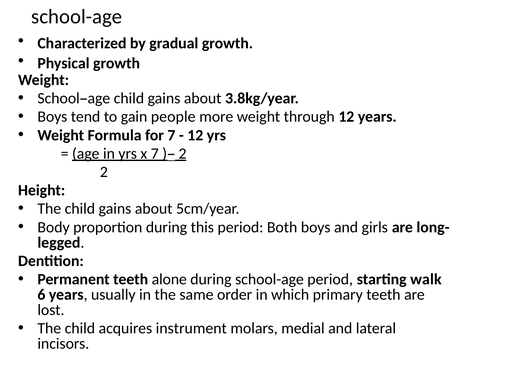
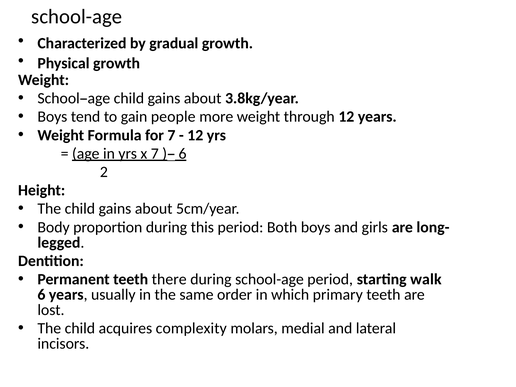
2 at (183, 154): 2 -> 6
alone: alone -> there
instrument: instrument -> complexity
